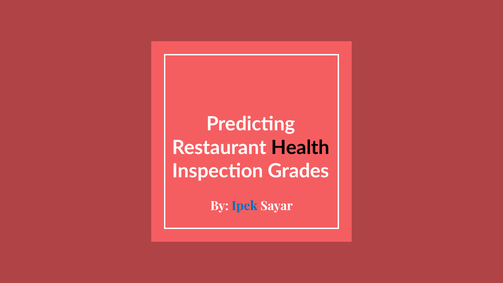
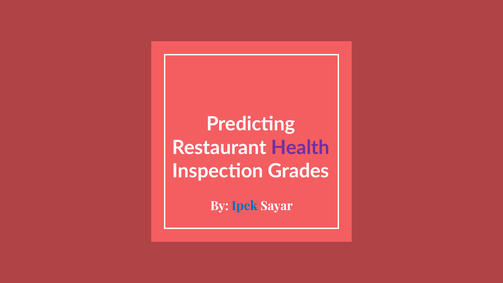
Health colour: black -> purple
